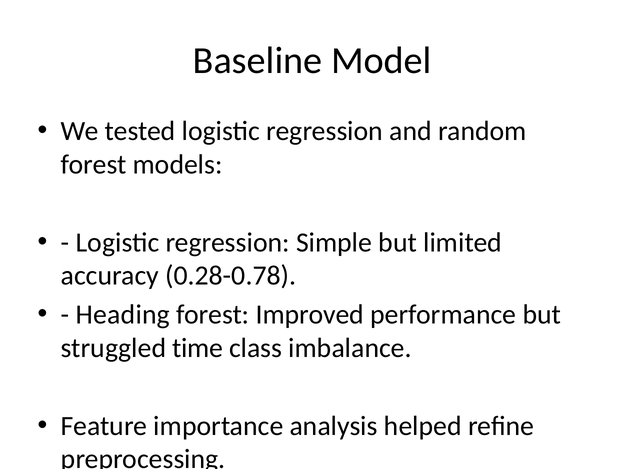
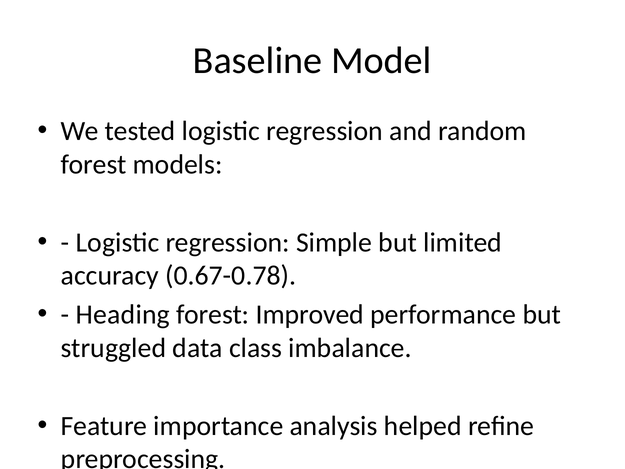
0.28-0.78: 0.28-0.78 -> 0.67-0.78
time: time -> data
